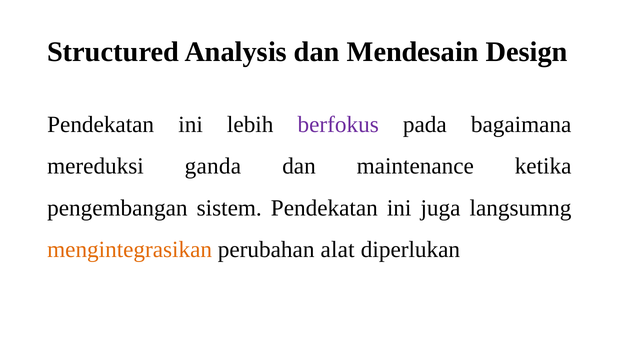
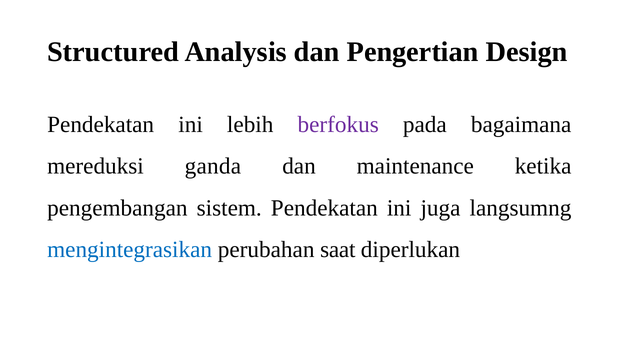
Mendesain: Mendesain -> Pengertian
mengintegrasikan colour: orange -> blue
alat: alat -> saat
